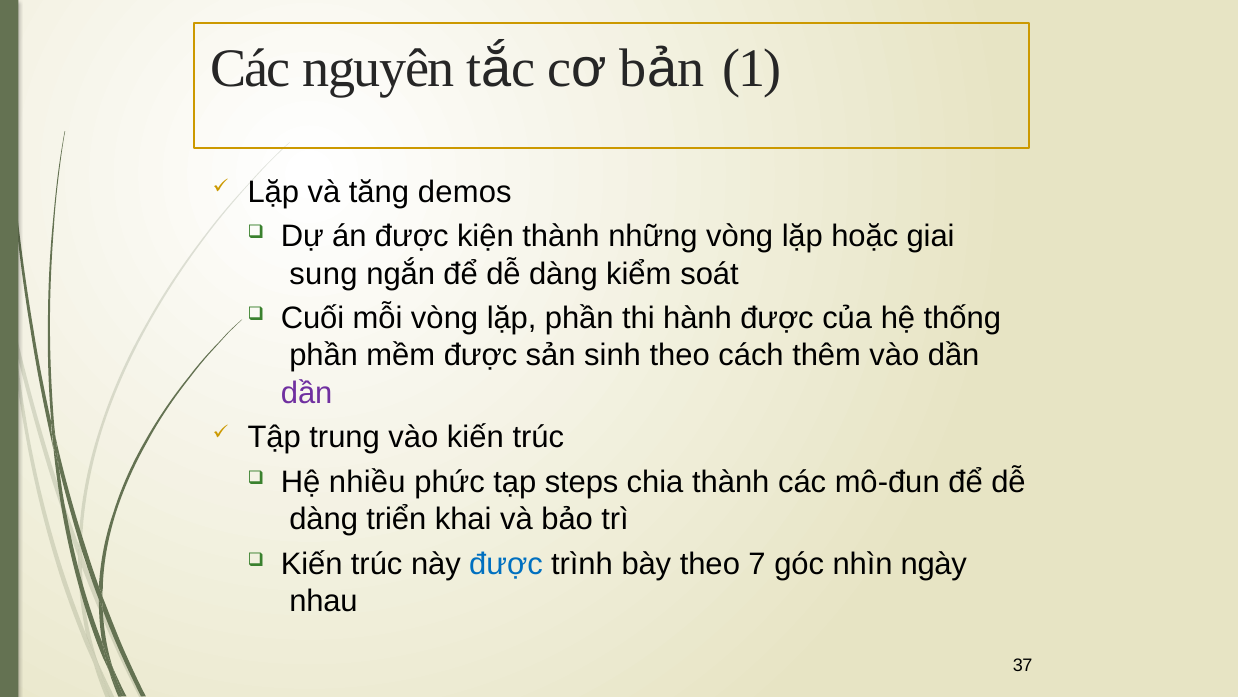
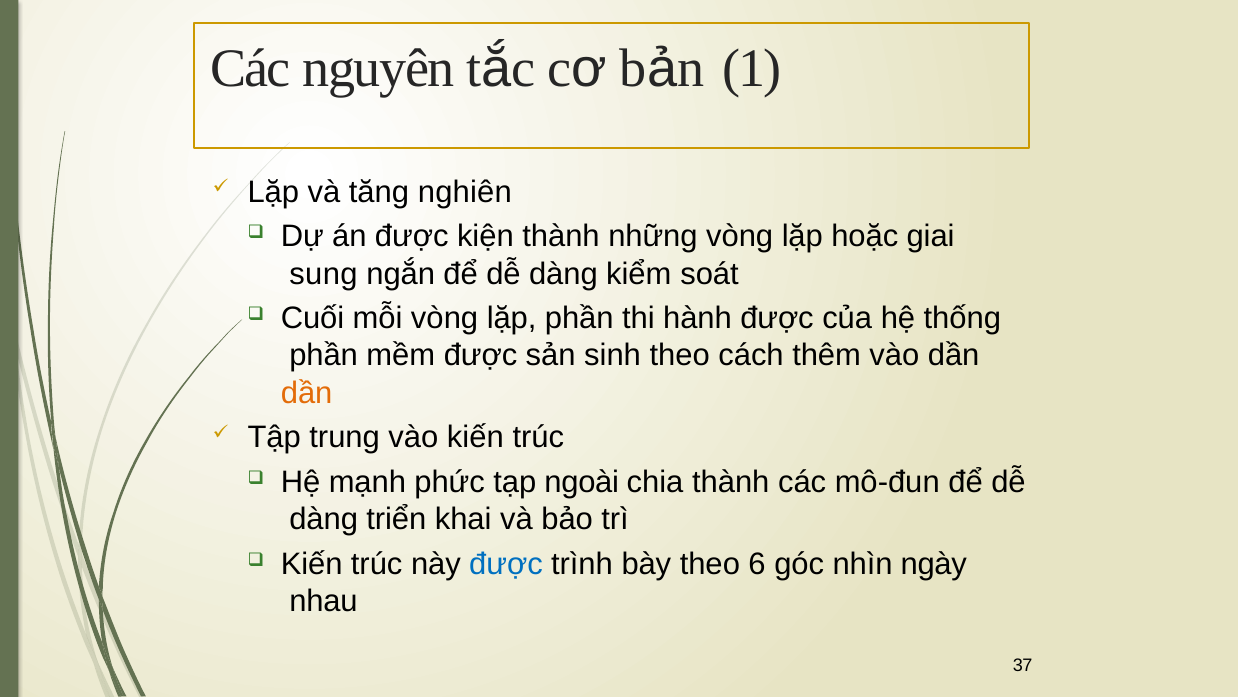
demos: demos -> nghiên
dần at (307, 393) colour: purple -> orange
nhiều: nhiều -> mạnh
steps: steps -> ngoài
7: 7 -> 6
